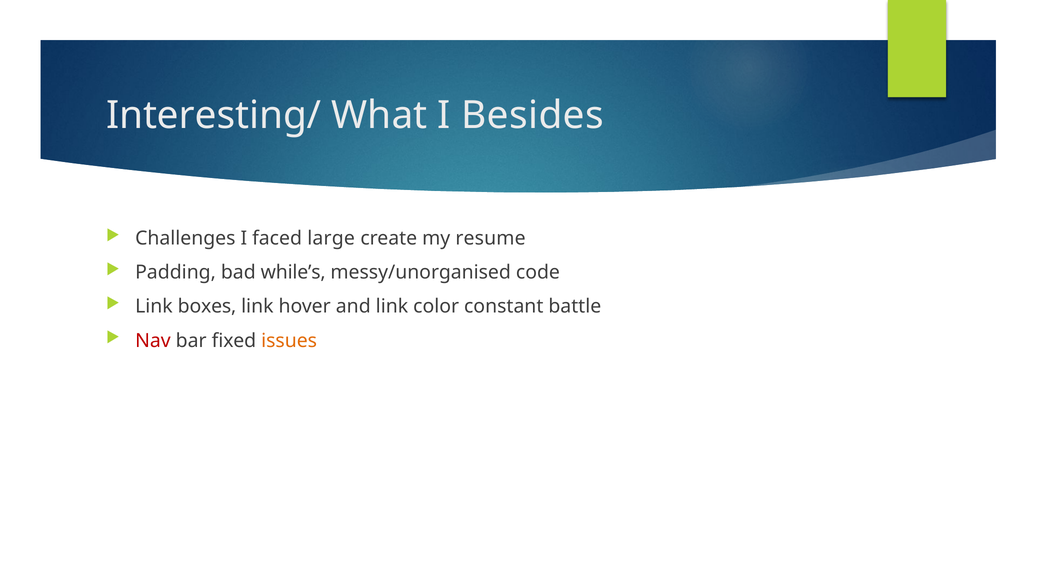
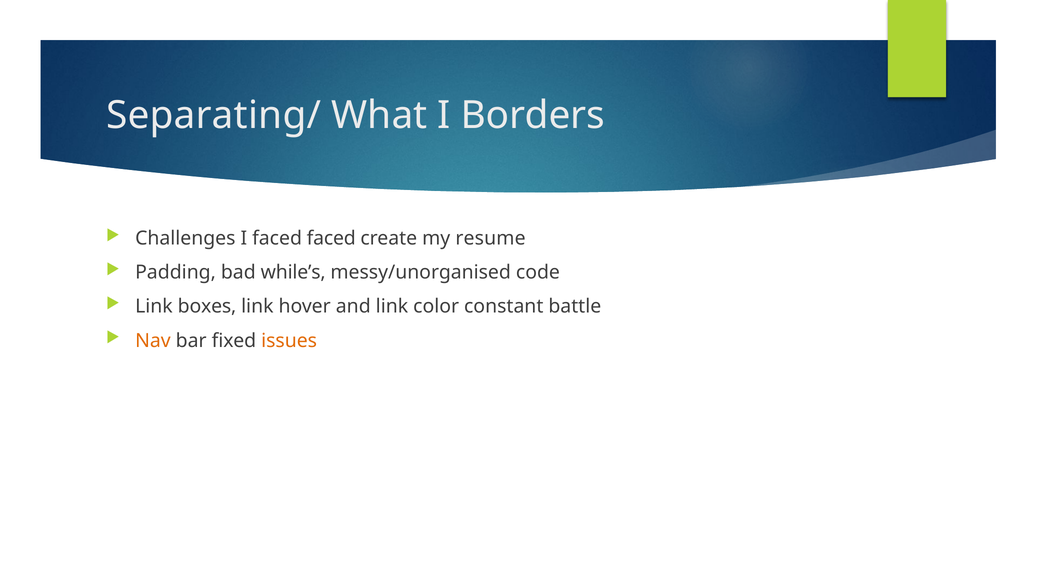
Interesting/: Interesting/ -> Separating/
Besides: Besides -> Borders
faced large: large -> faced
Nav colour: red -> orange
